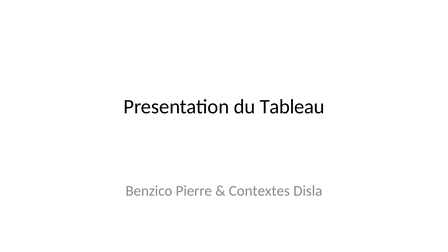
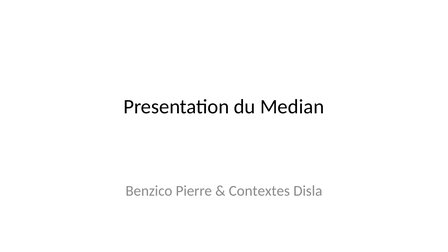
Tableau: Tableau -> Median
